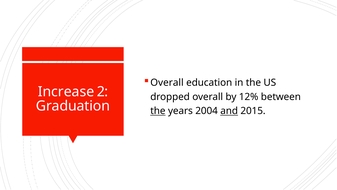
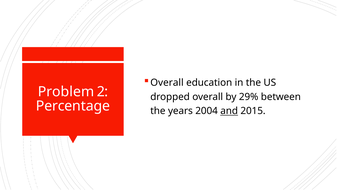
Increase: Increase -> Problem
12%: 12% -> 29%
Graduation: Graduation -> Percentage
the at (158, 111) underline: present -> none
